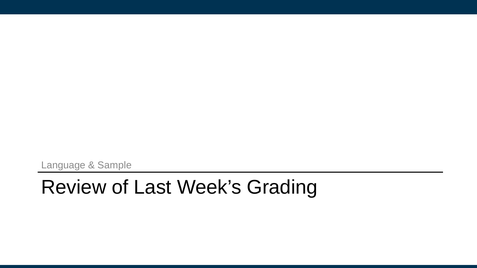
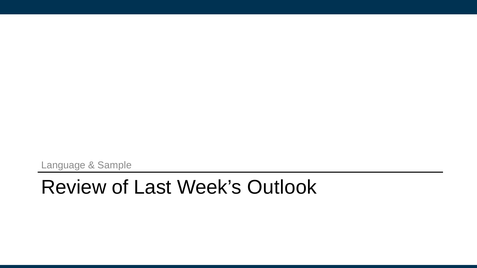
Grading: Grading -> Outlook
